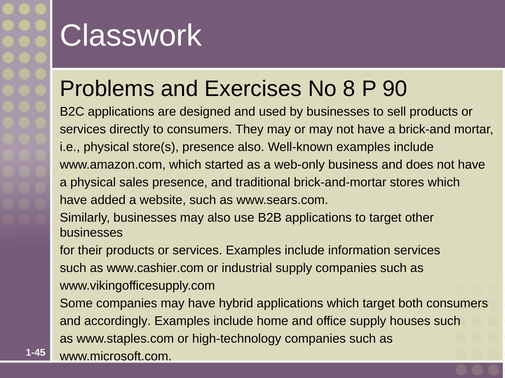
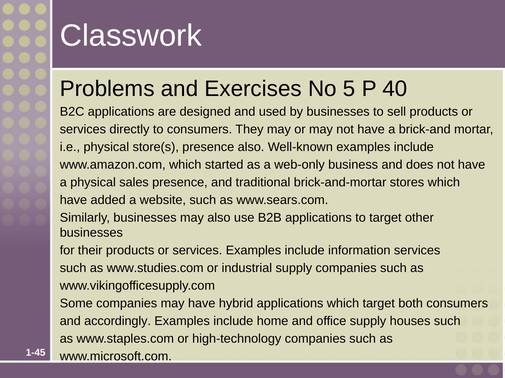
8: 8 -> 5
90: 90 -> 40
www.cashier.com: www.cashier.com -> www.studies.com
